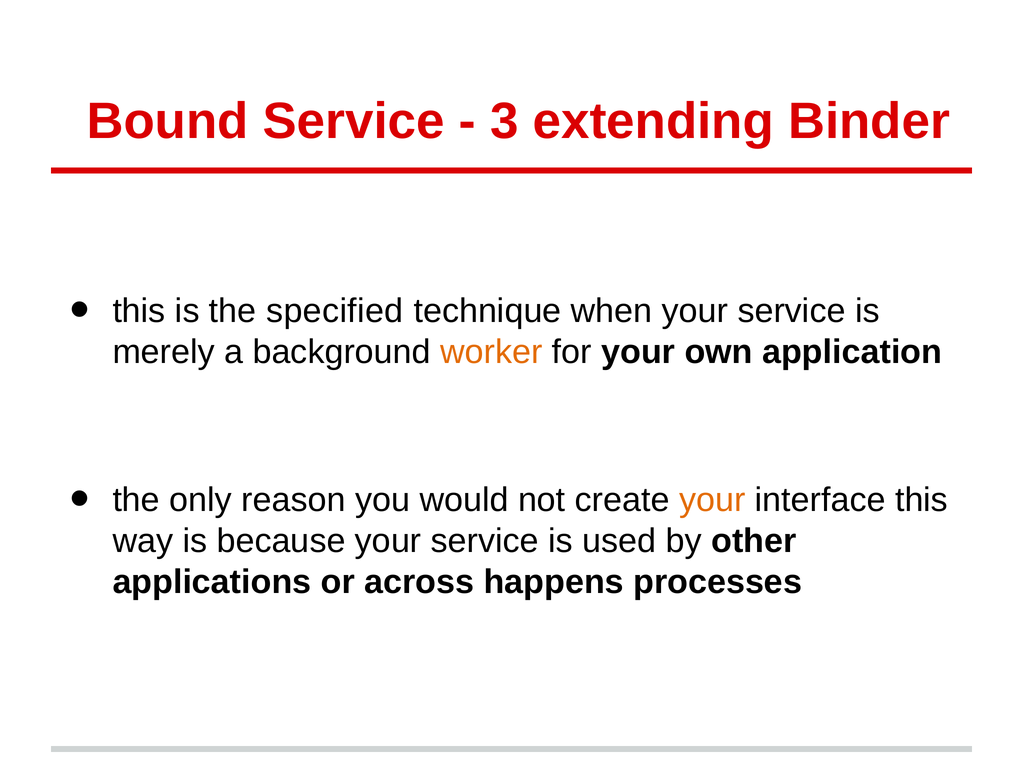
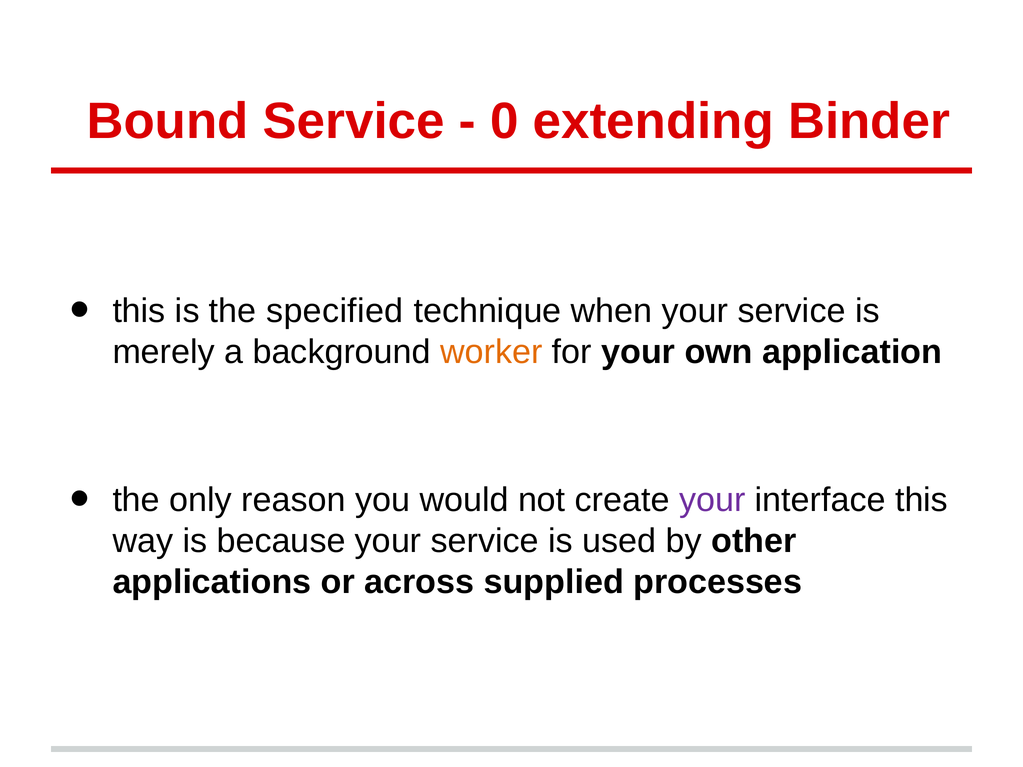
3: 3 -> 0
your at (712, 500) colour: orange -> purple
happens: happens -> supplied
